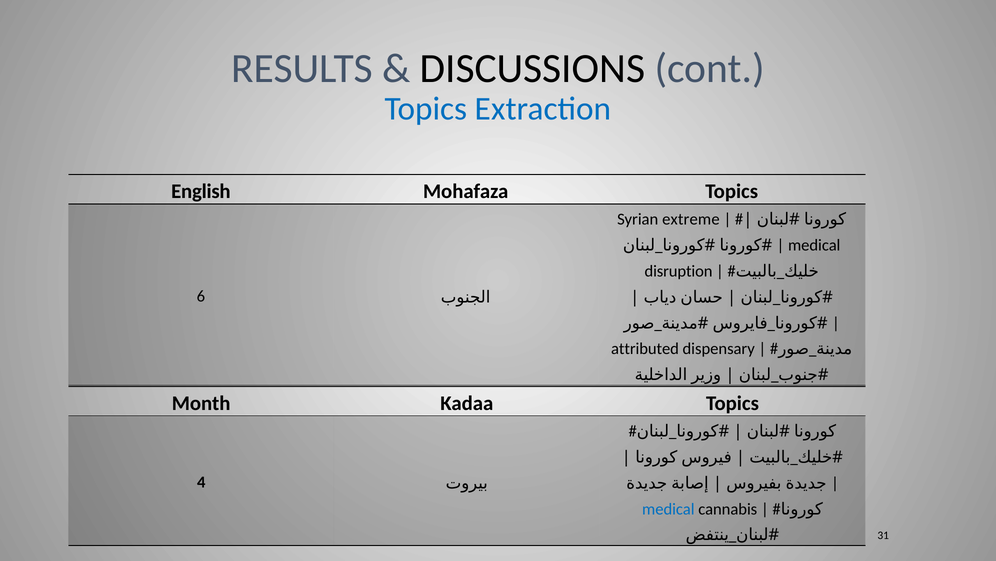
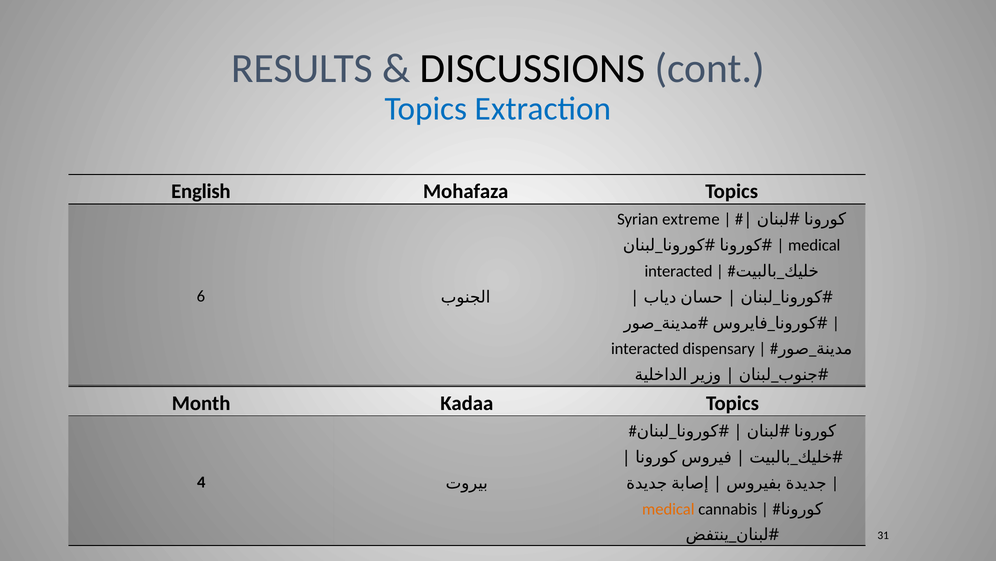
disruption at (679, 271): disruption -> interacted
attributed at (645, 349): attributed -> interacted
medical at (668, 508) colour: blue -> orange
